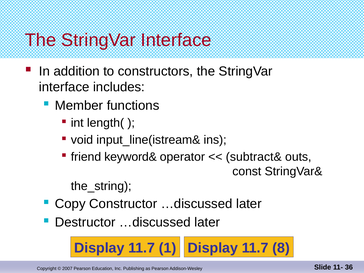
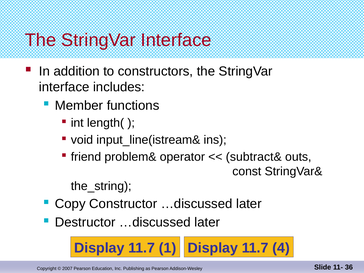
keyword&: keyword& -> problem&
8: 8 -> 4
